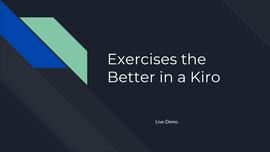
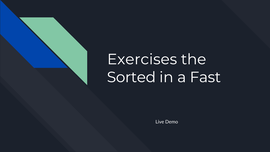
Better: Better -> Sorted
Kiro: Kiro -> Fast
